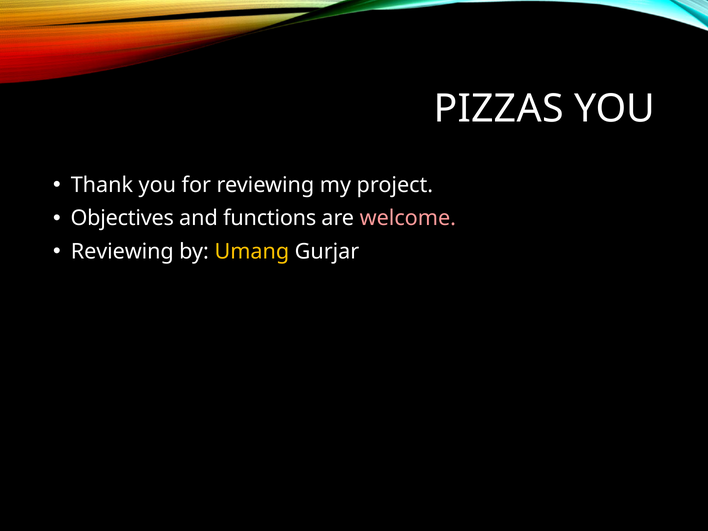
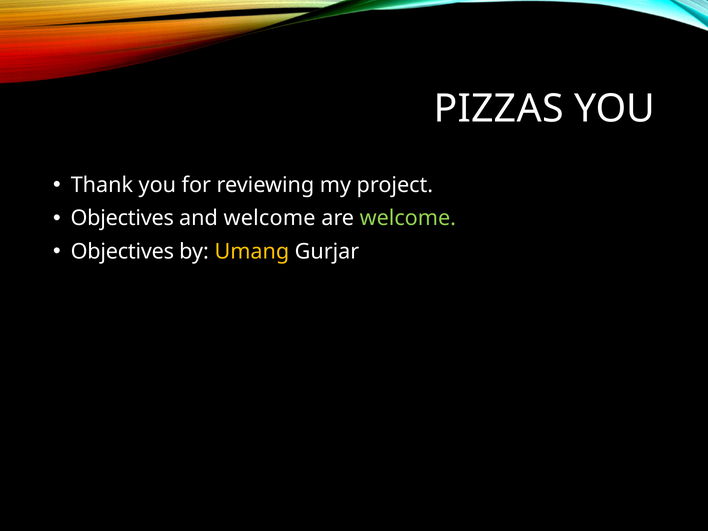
and functions: functions -> welcome
welcome at (408, 218) colour: pink -> light green
Reviewing at (122, 251): Reviewing -> Objectives
